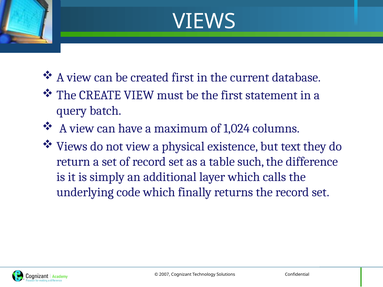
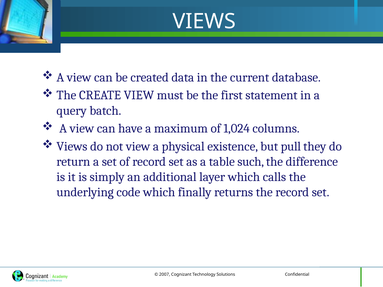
created first: first -> data
text: text -> pull
